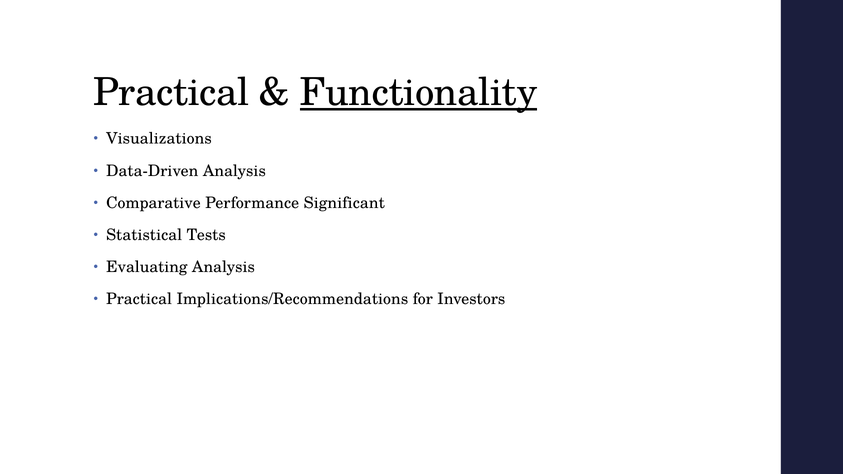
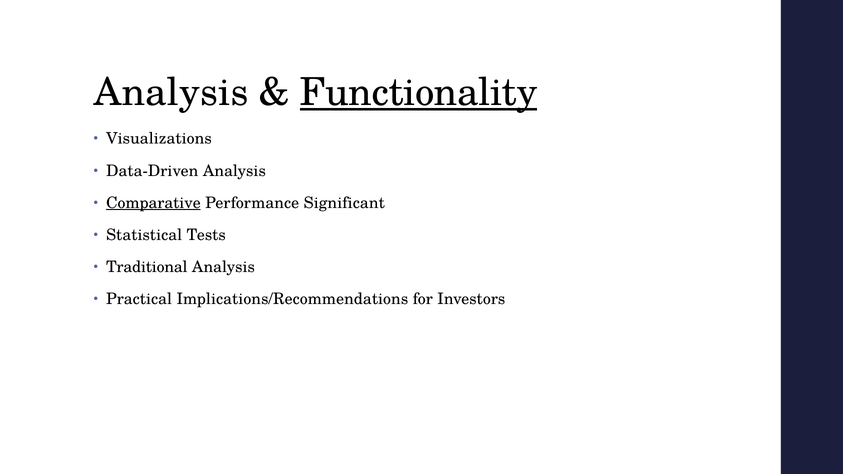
Practical at (171, 93): Practical -> Analysis
Comparative underline: none -> present
Evaluating: Evaluating -> Traditional
